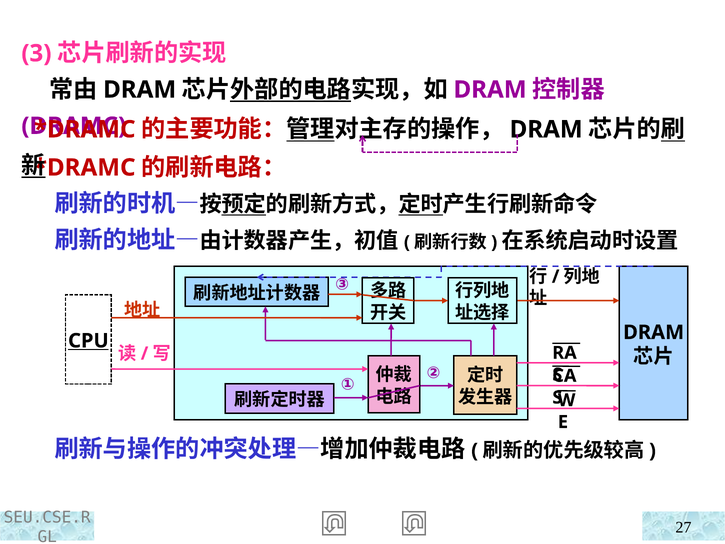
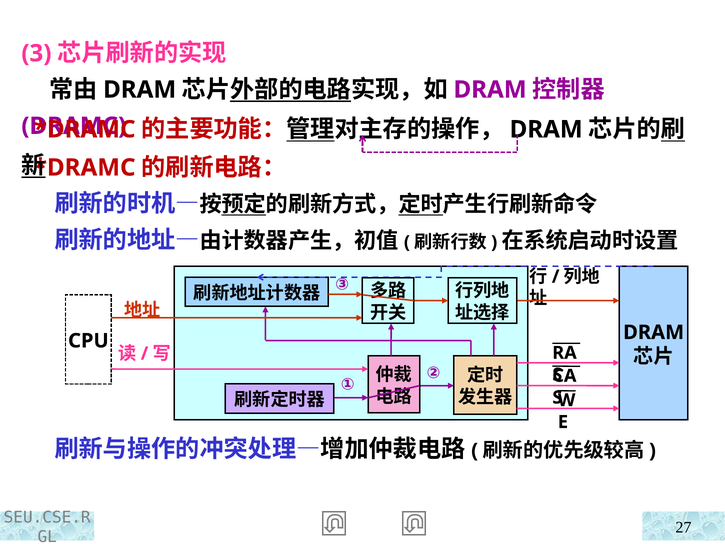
CPU underline: present -> none
